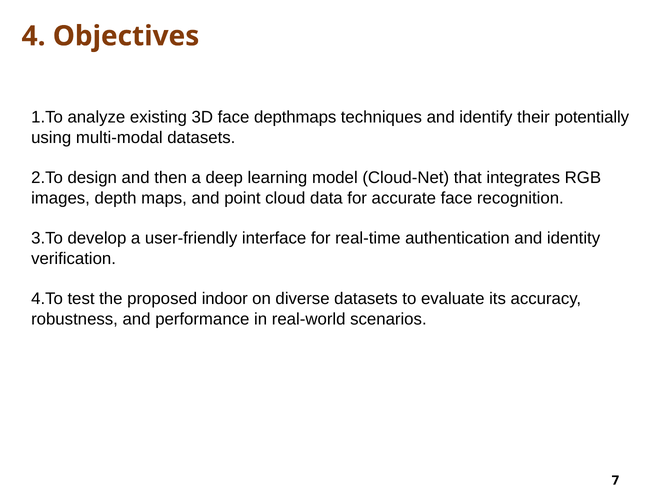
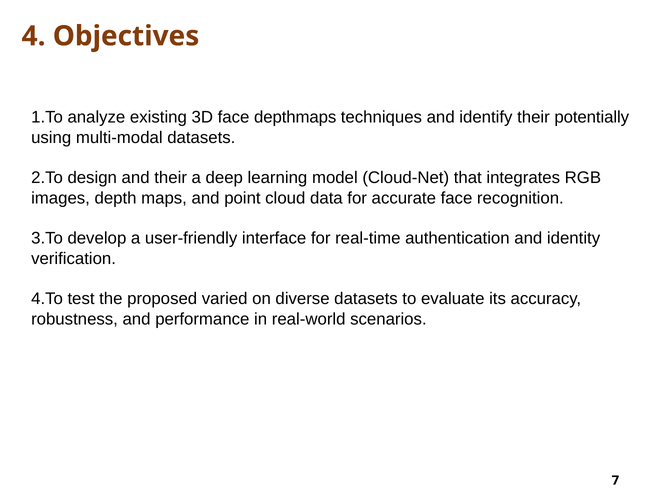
and then: then -> their
indoor: indoor -> varied
